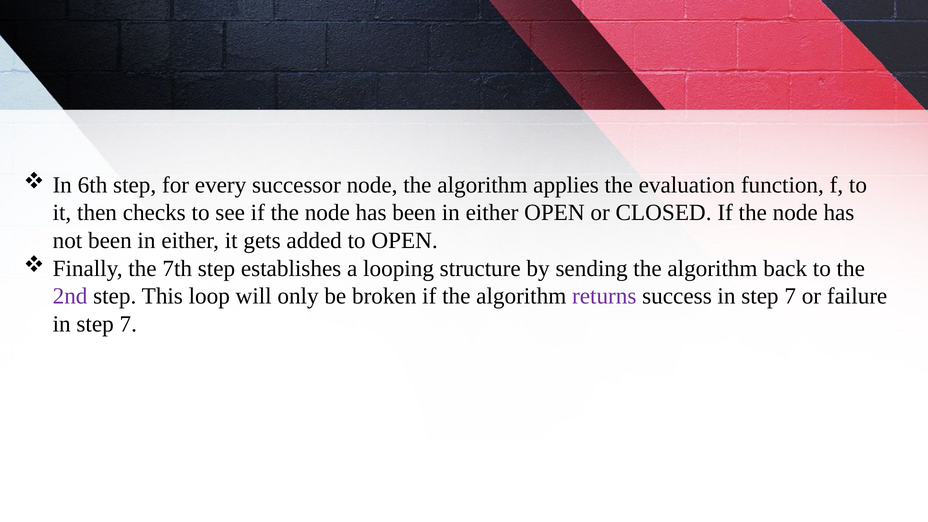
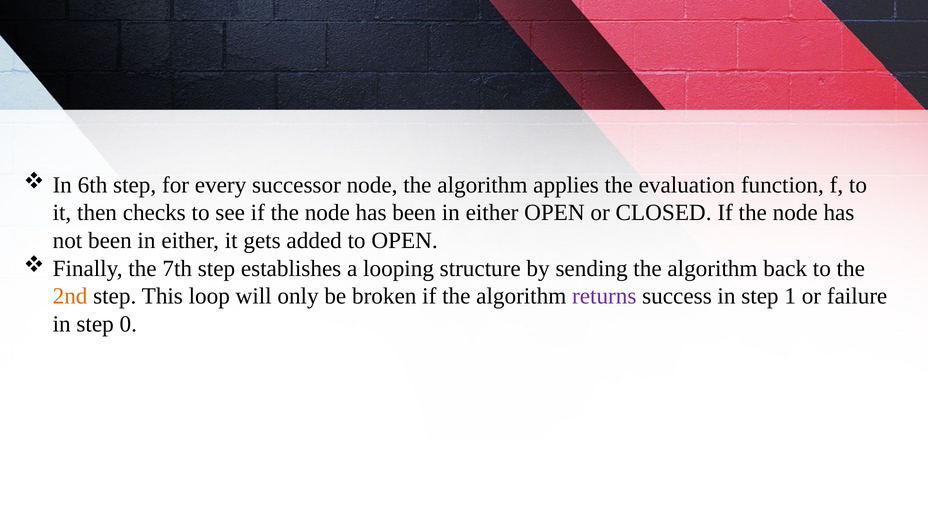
2nd colour: purple -> orange
success in step 7: 7 -> 1
7 at (128, 324): 7 -> 0
